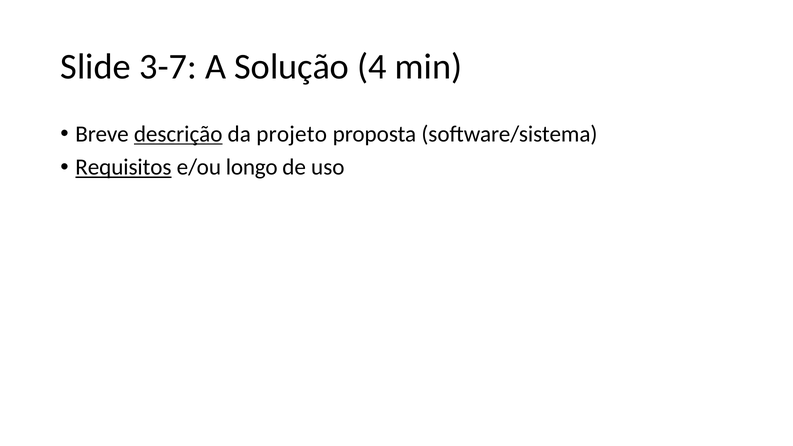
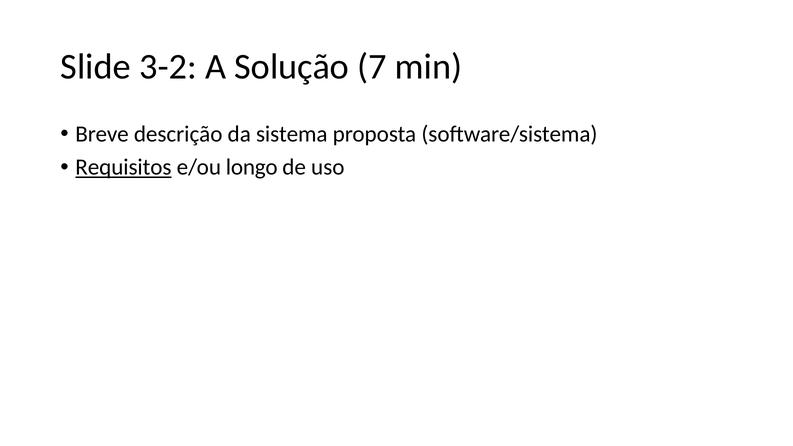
3-7: 3-7 -> 3-2
4: 4 -> 7
descrição underline: present -> none
projeto: projeto -> sistema
